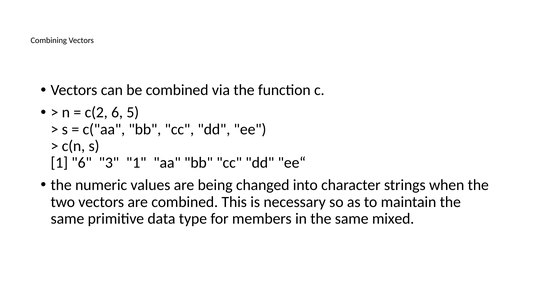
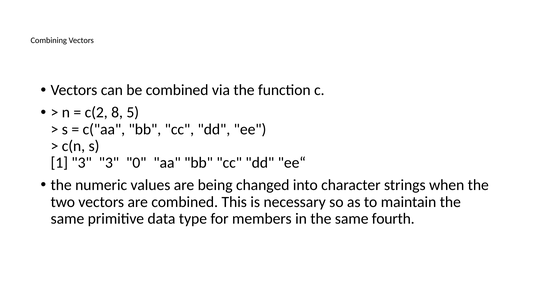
c(2 6: 6 -> 8
1 6: 6 -> 3
3 1: 1 -> 0
mixed: mixed -> fourth
